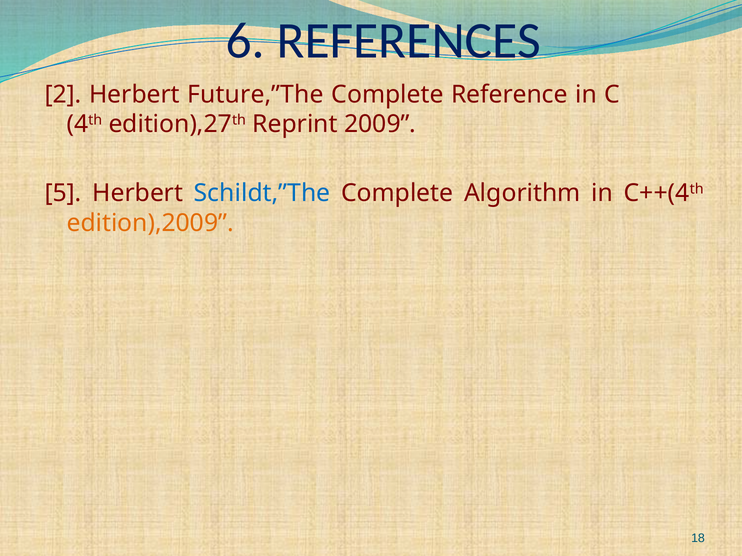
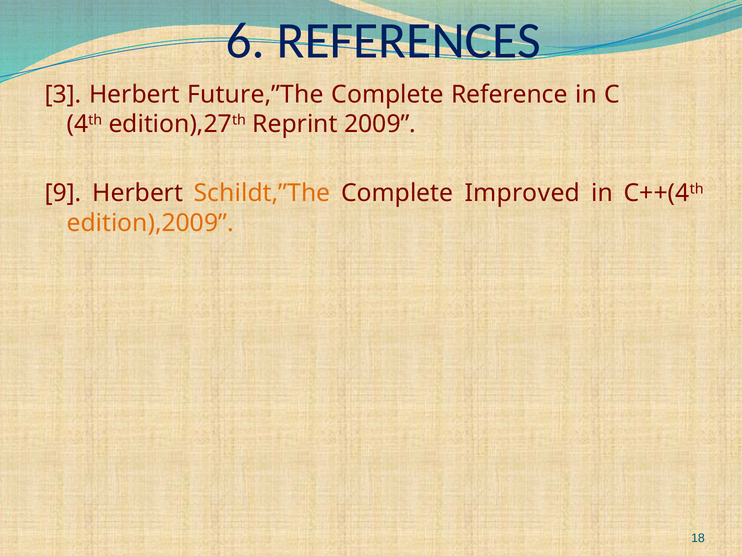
2: 2 -> 3
5: 5 -> 9
Schildt,”The colour: blue -> orange
Algorithm: Algorithm -> Improved
